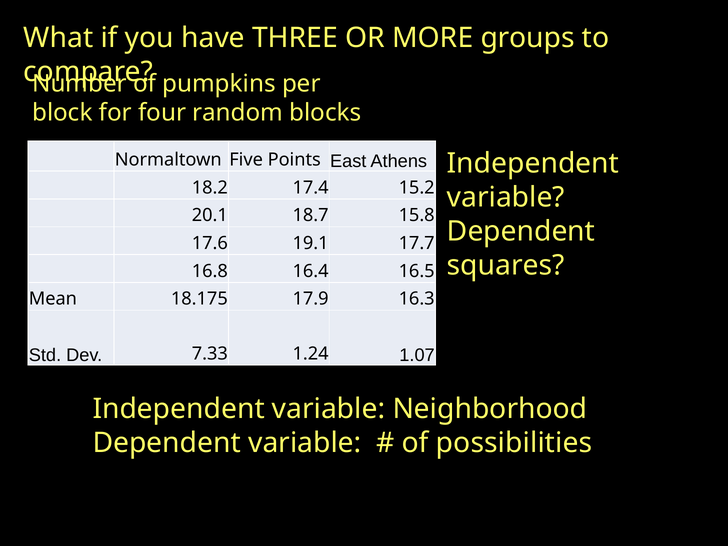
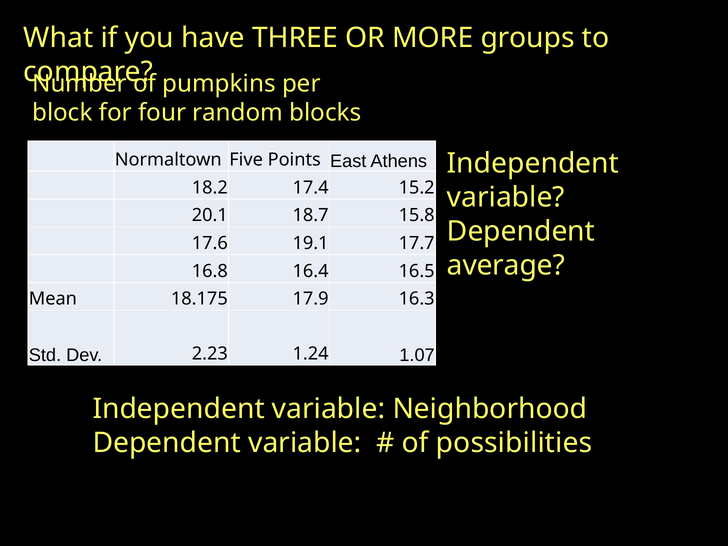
squares: squares -> average
7.33: 7.33 -> 2.23
